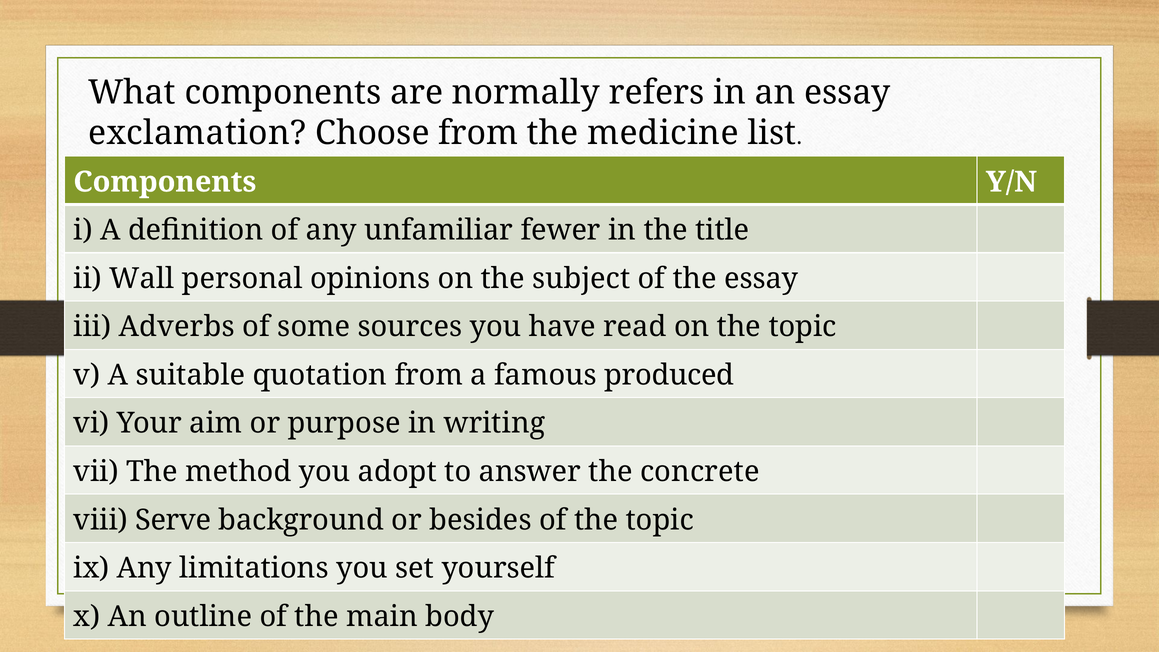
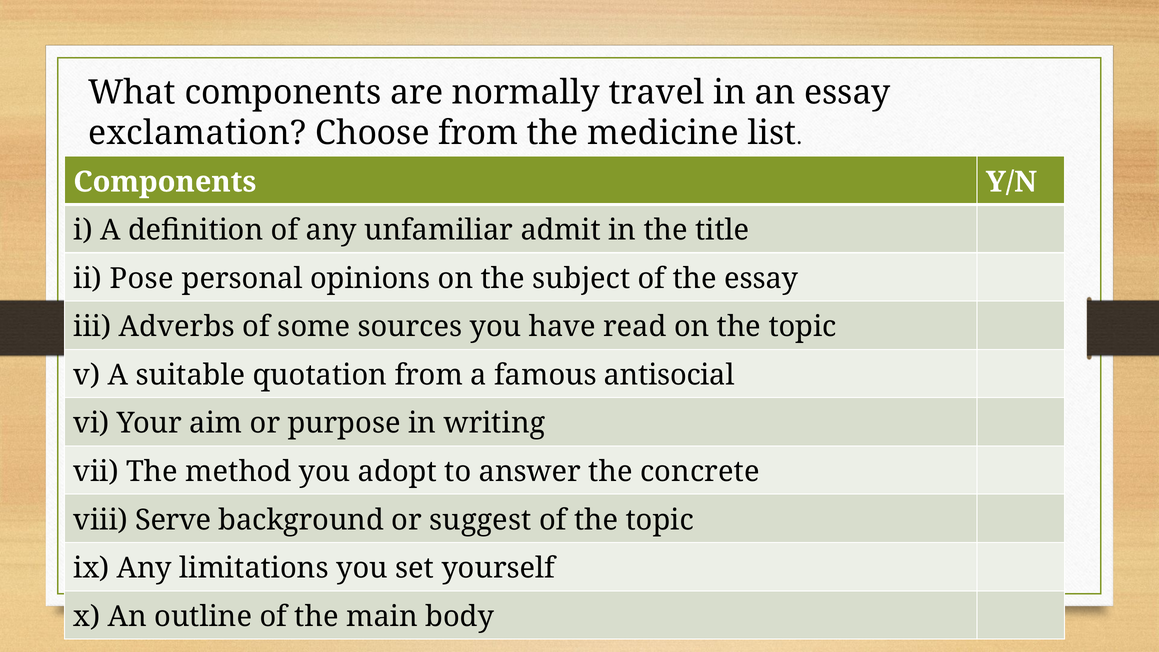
refers: refers -> travel
fewer: fewer -> admit
Wall: Wall -> Pose
produced: produced -> antisocial
besides: besides -> suggest
